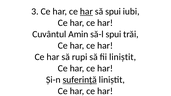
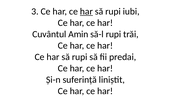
spui at (113, 11): spui -> rupi
să-l spui: spui -> rupi
fii liniștit: liniștit -> predai
suferință underline: present -> none
